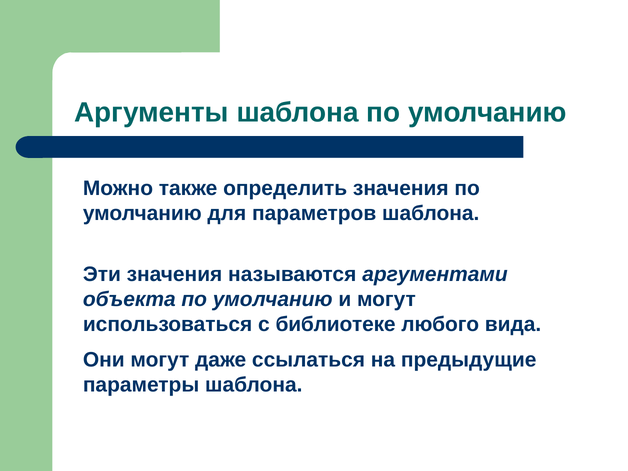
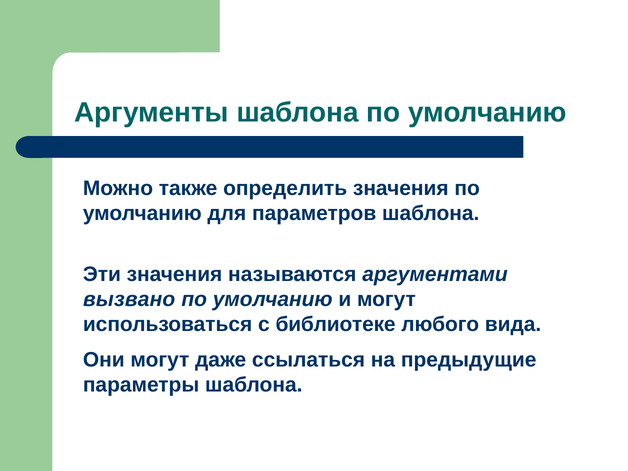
объекта: объекта -> вызвано
